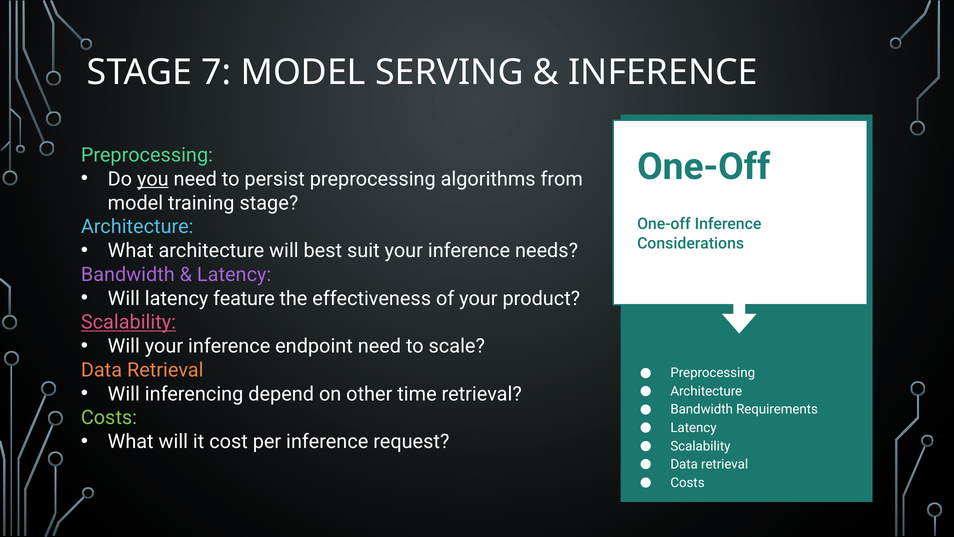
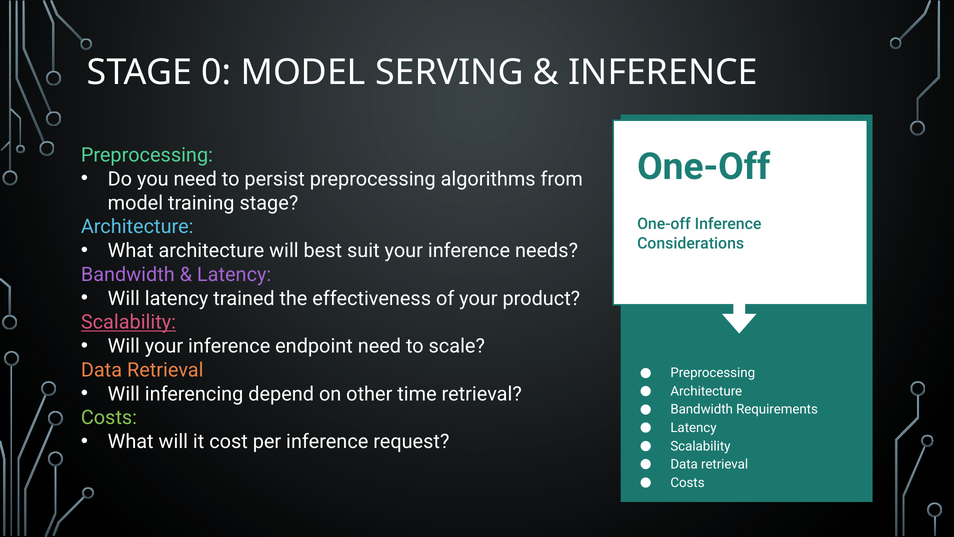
7: 7 -> 0
you underline: present -> none
feature: feature -> trained
